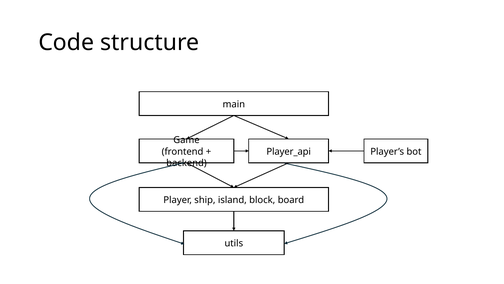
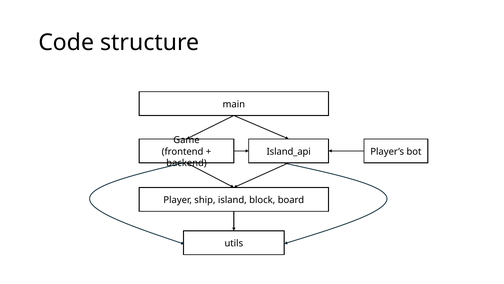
Player_api: Player_api -> Island_api
